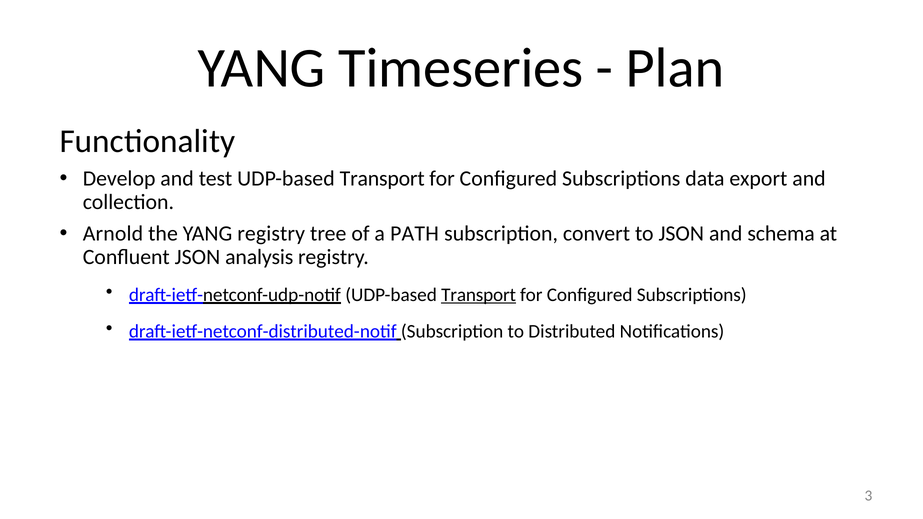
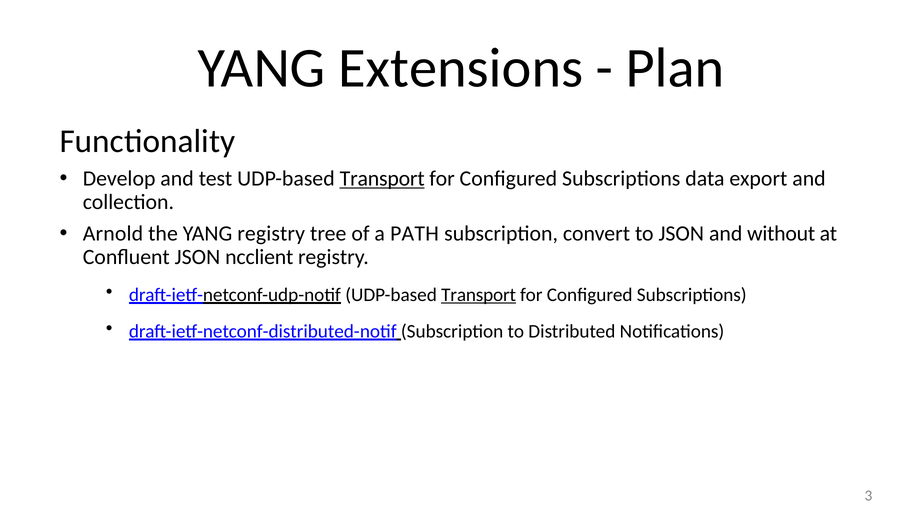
Timeseries: Timeseries -> Extensions
Transport at (382, 179) underline: none -> present
schema: schema -> without
analysis: analysis -> ncclient
